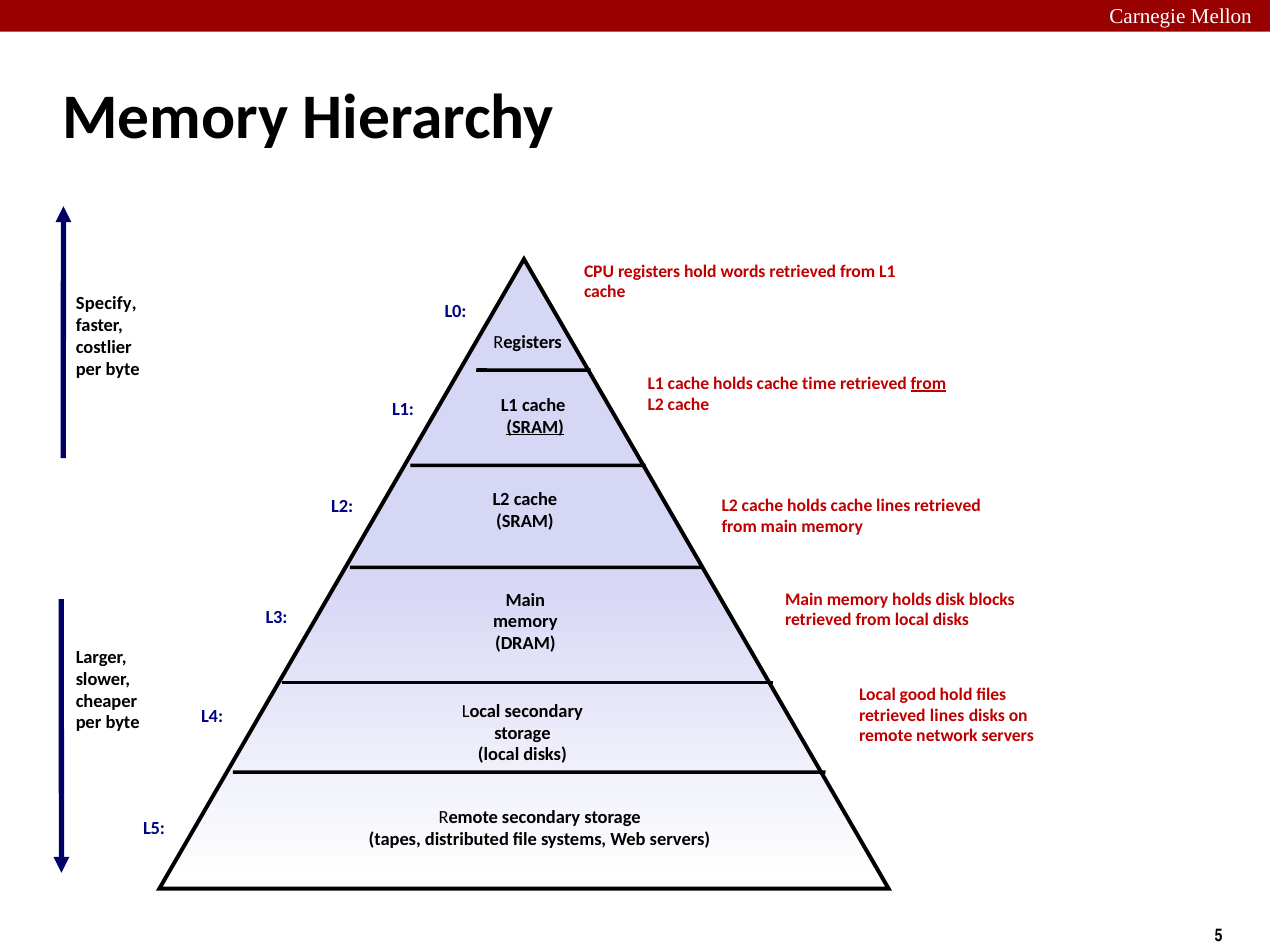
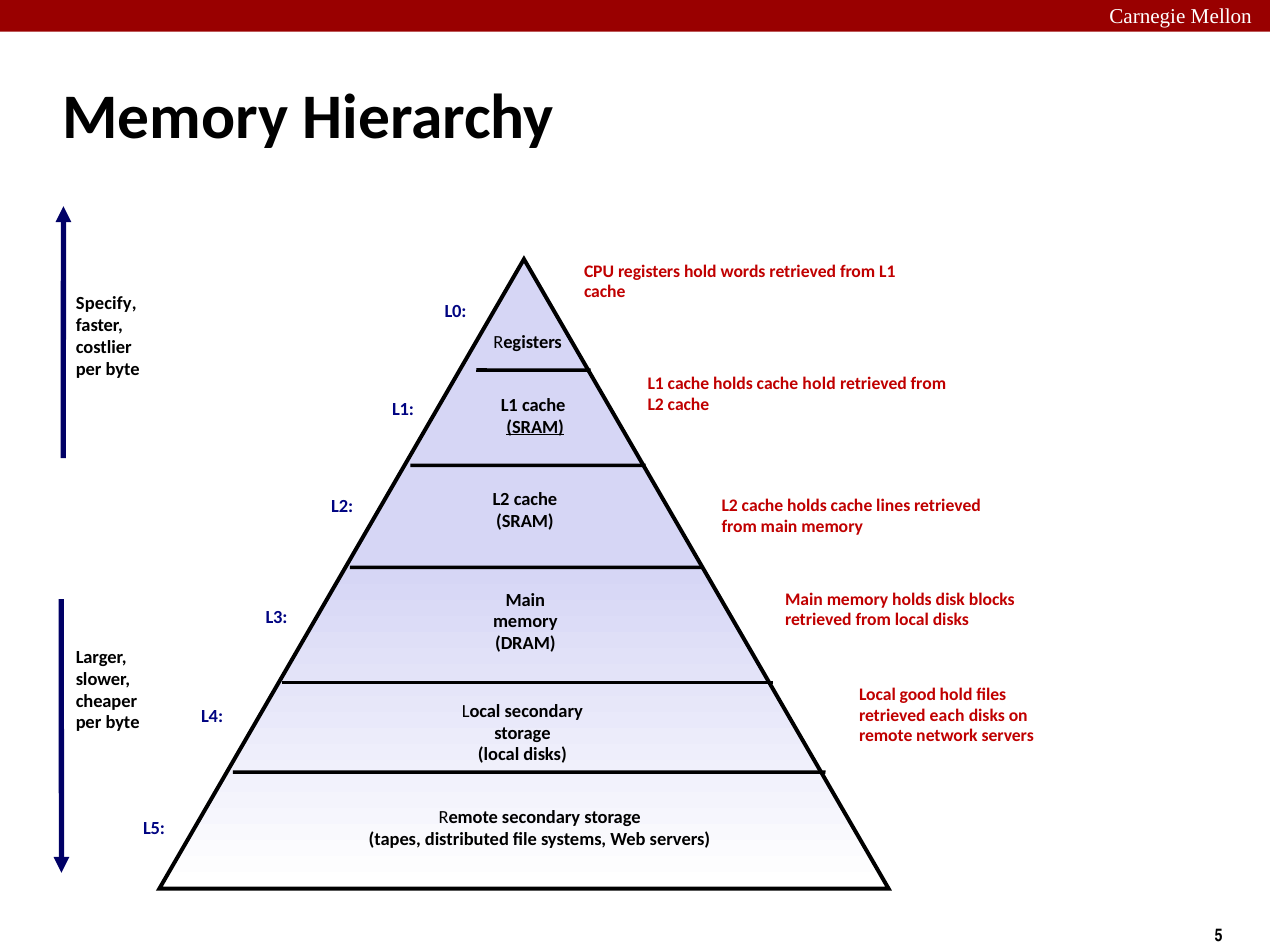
cache time: time -> hold
from at (928, 384) underline: present -> none
retrieved lines: lines -> each
